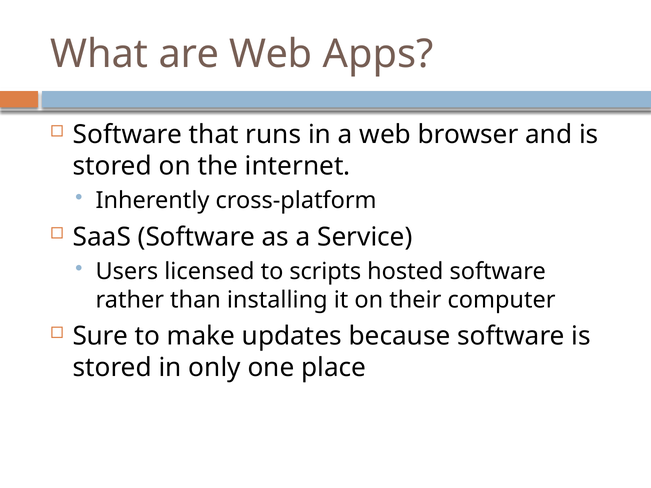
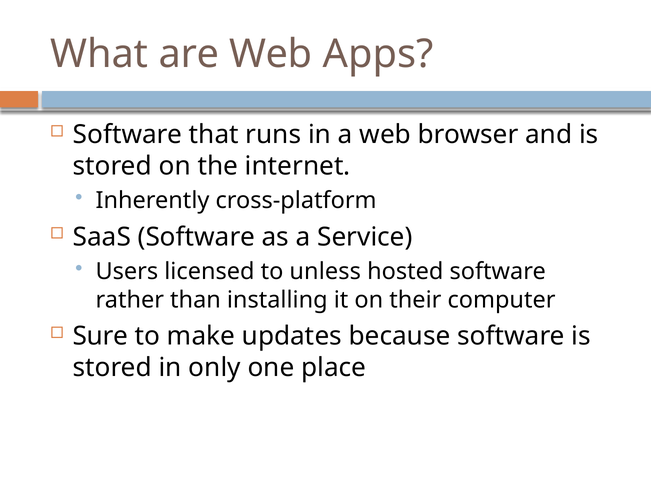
scripts: scripts -> unless
